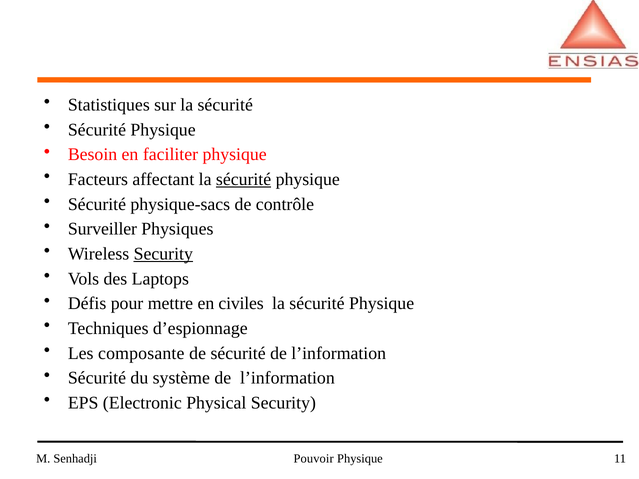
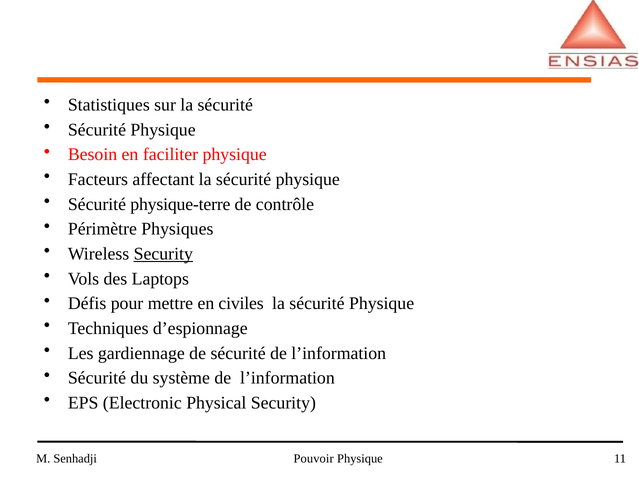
sécurité at (244, 179) underline: present -> none
physique-sacs: physique-sacs -> physique-terre
Surveiller: Surveiller -> Périmètre
composante: composante -> gardiennage
